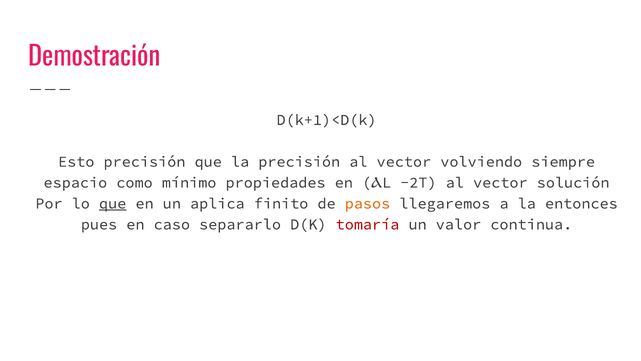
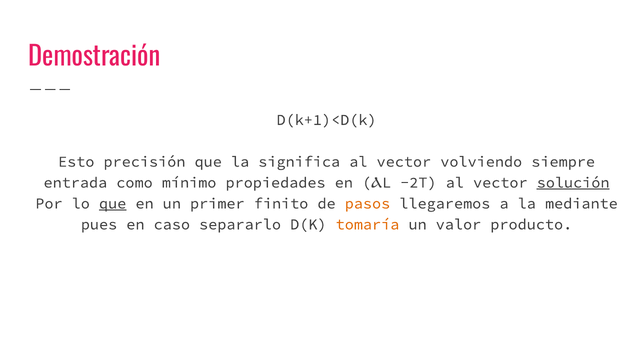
la precisión: precisión -> significa
espacio: espacio -> entrada
solución underline: none -> present
aplica: aplica -> primer
entonces: entonces -> mediante
tomaría colour: red -> orange
continua: continua -> producto
